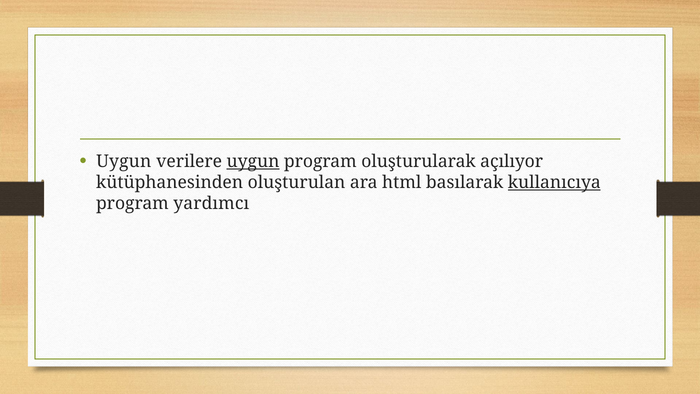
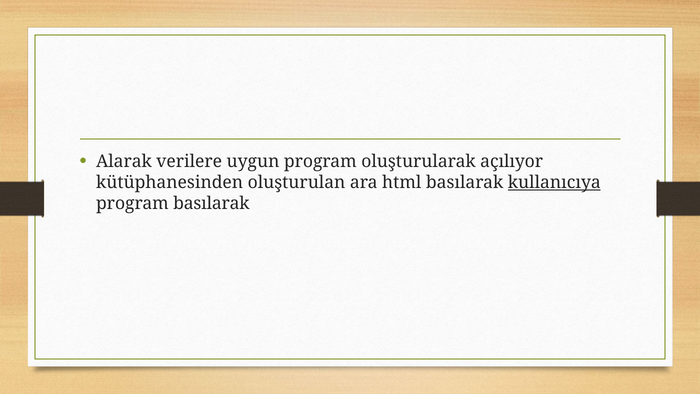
Uygun at (124, 161): Uygun -> Alarak
uygun at (253, 161) underline: present -> none
program yardımcı: yardımcı -> basılarak
